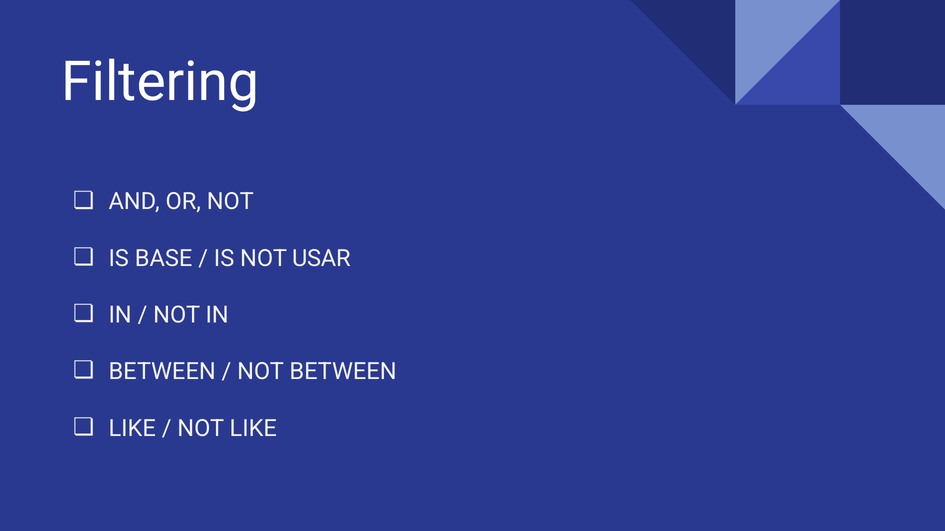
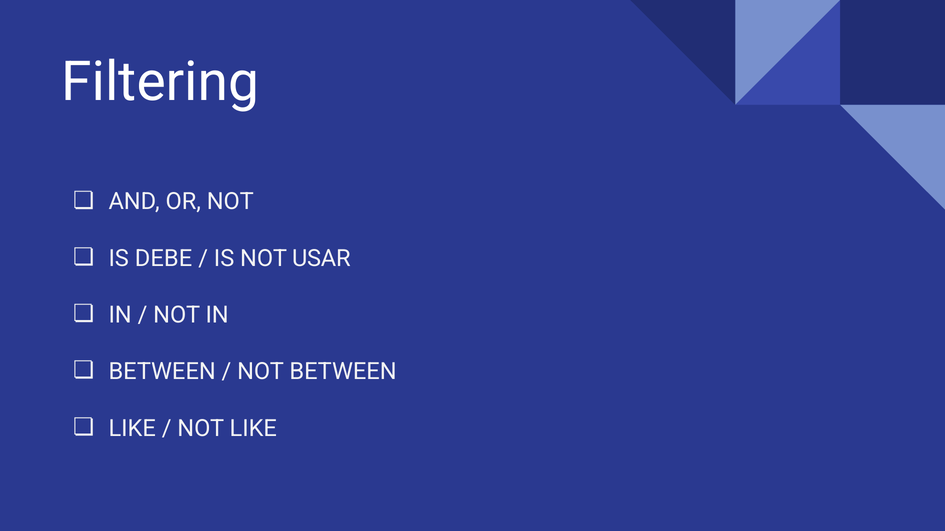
BASE: BASE -> DEBE
